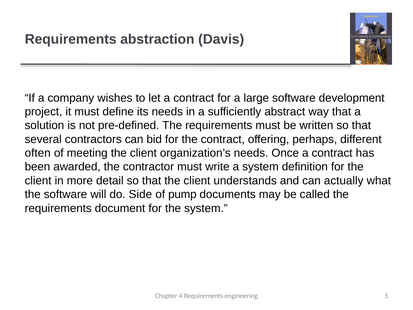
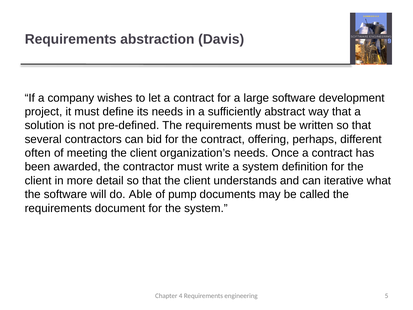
actually: actually -> iterative
Side: Side -> Able
